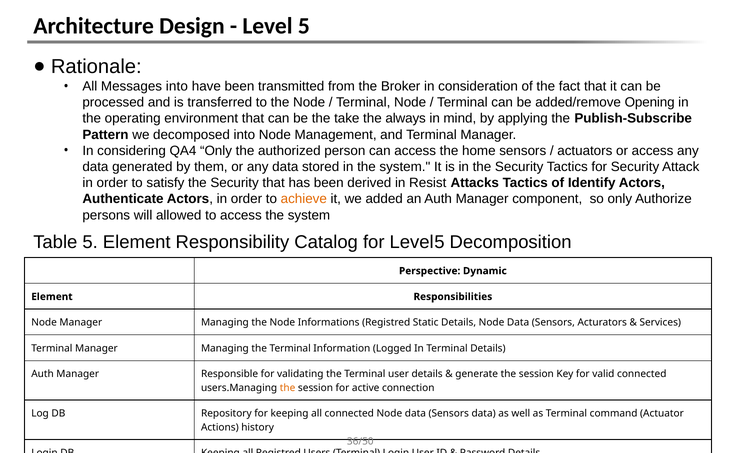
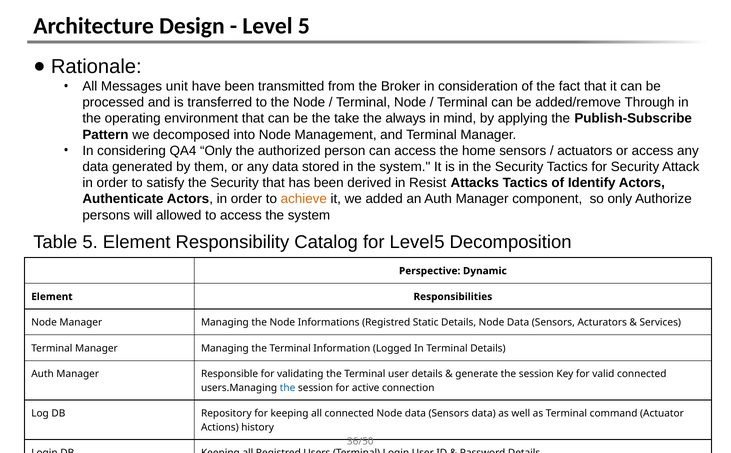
Messages into: into -> unit
Opening: Opening -> Through
the at (288, 388) colour: orange -> blue
